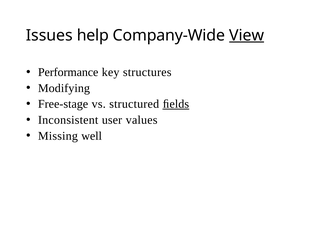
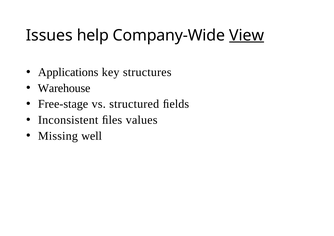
Performance: Performance -> Applications
Modifying: Modifying -> Warehouse
ﬁelds underline: present -> none
user: user -> ﬁles
